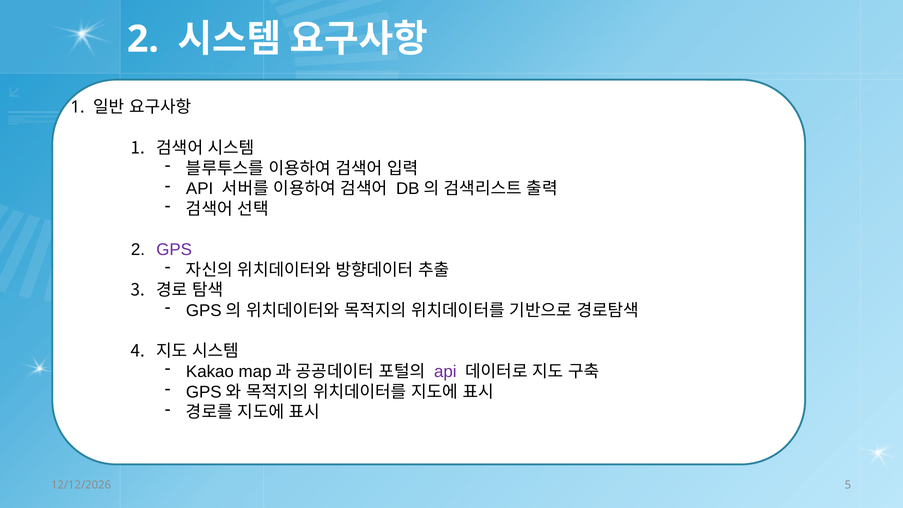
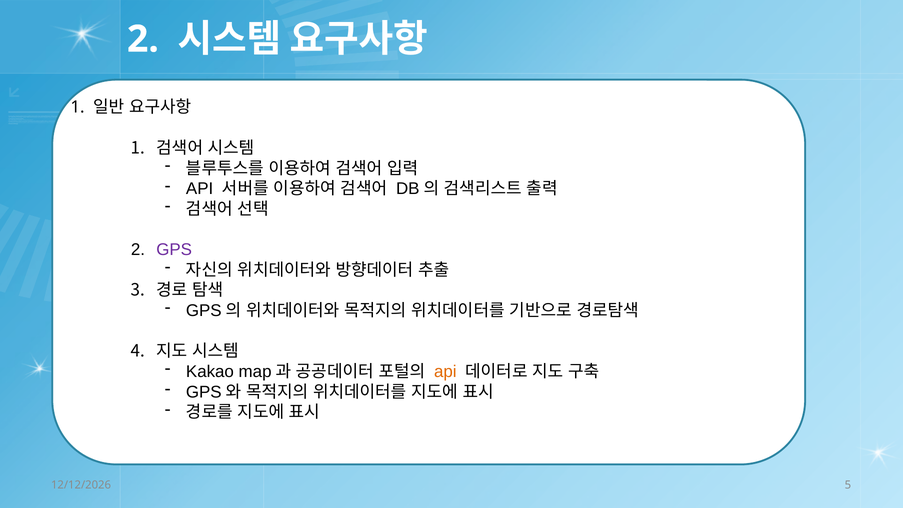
api at (445, 372) colour: purple -> orange
